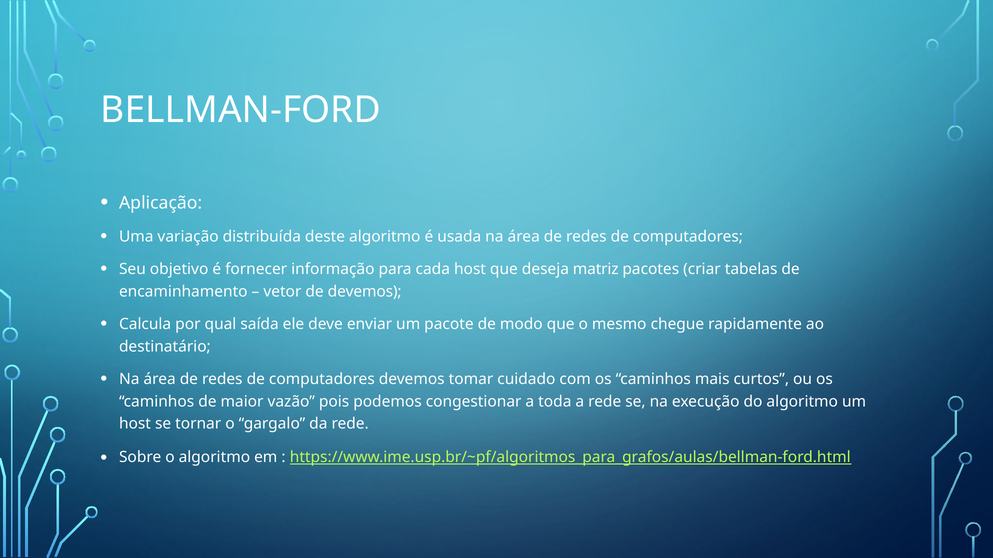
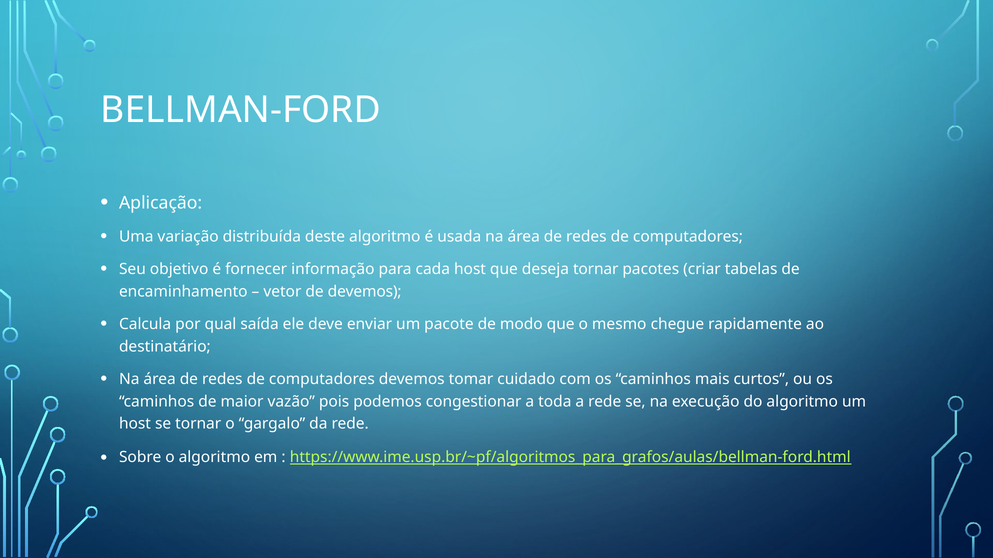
deseja matriz: matriz -> tornar
